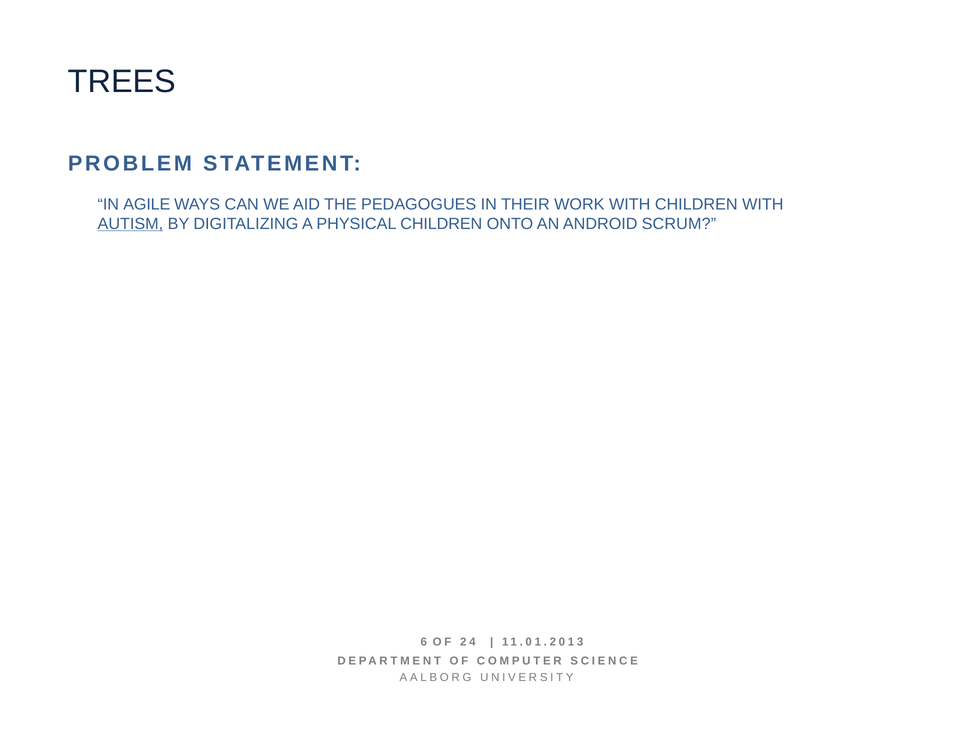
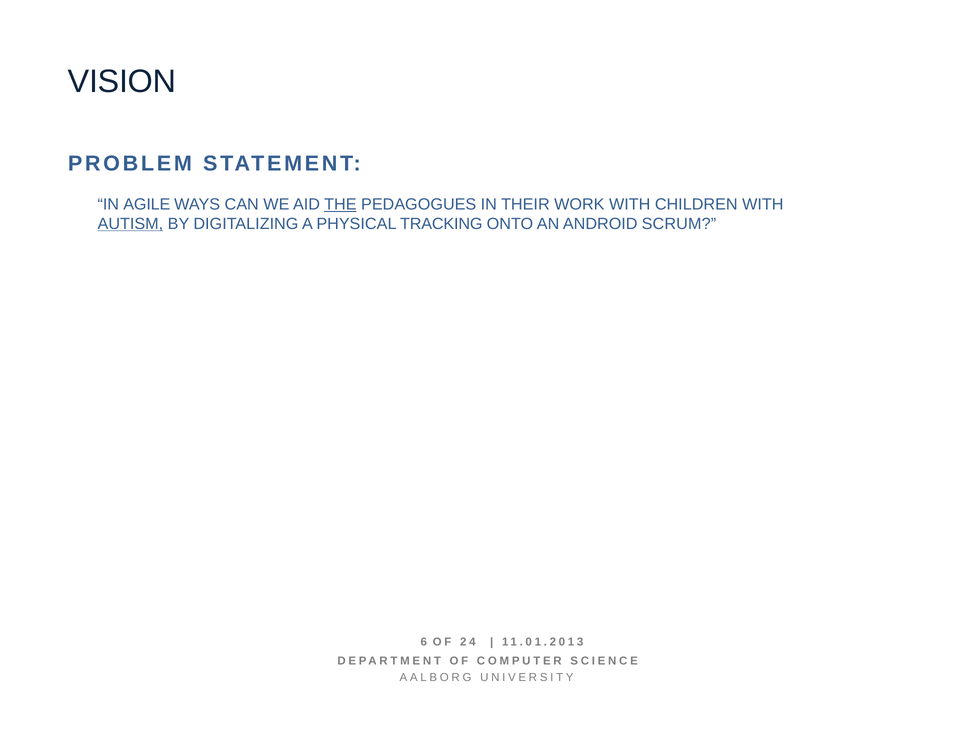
TREES: TREES -> VISION
THE underline: none -> present
PHYSICAL CHILDREN: CHILDREN -> TRACKING
